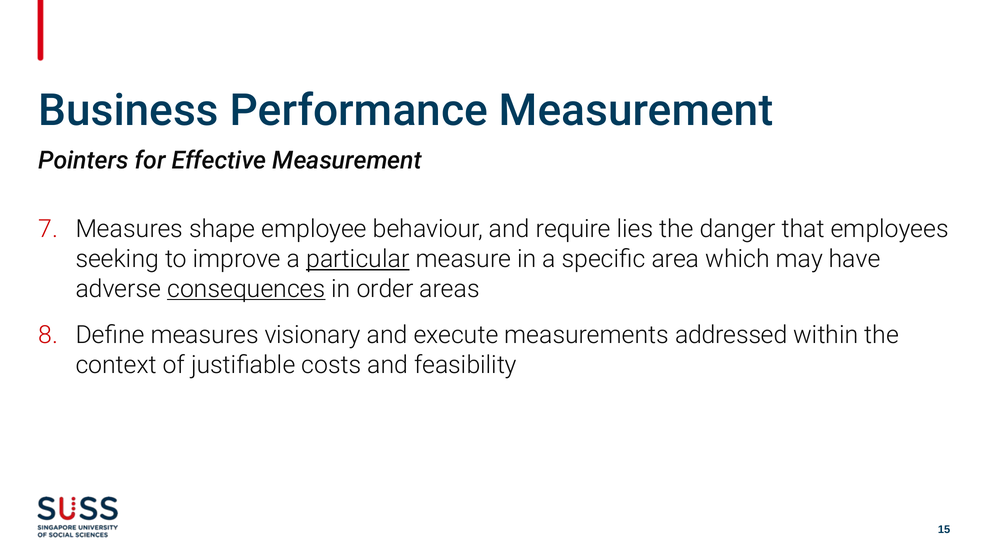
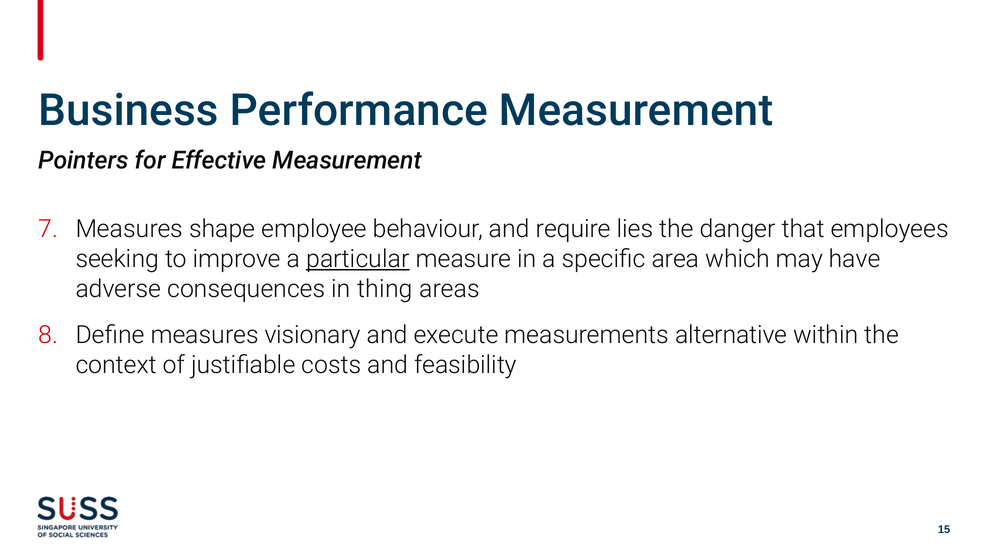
consequences underline: present -> none
order: order -> thing
addressed: addressed -> alternative
